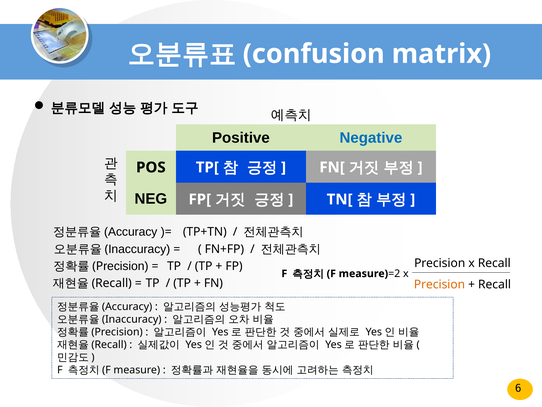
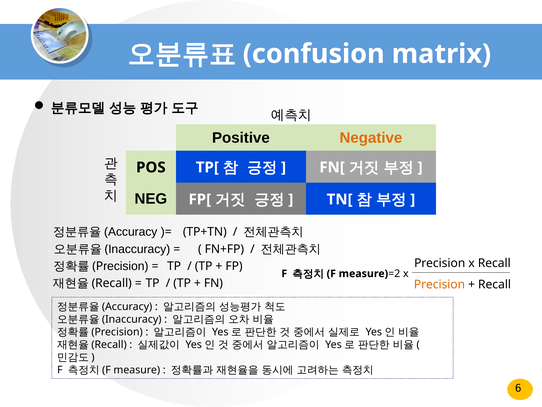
Negative colour: blue -> orange
